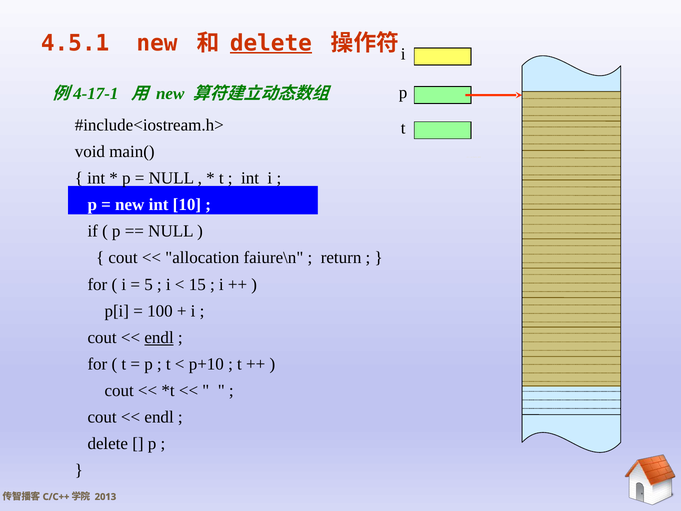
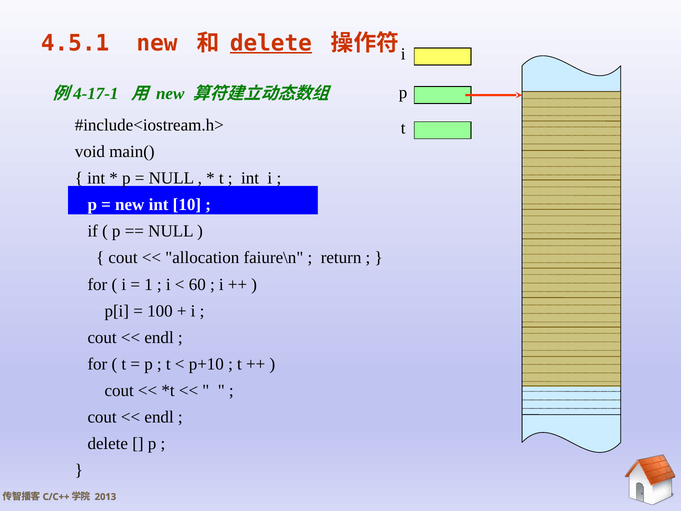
5: 5 -> 1
15: 15 -> 60
endl at (159, 337) underline: present -> none
